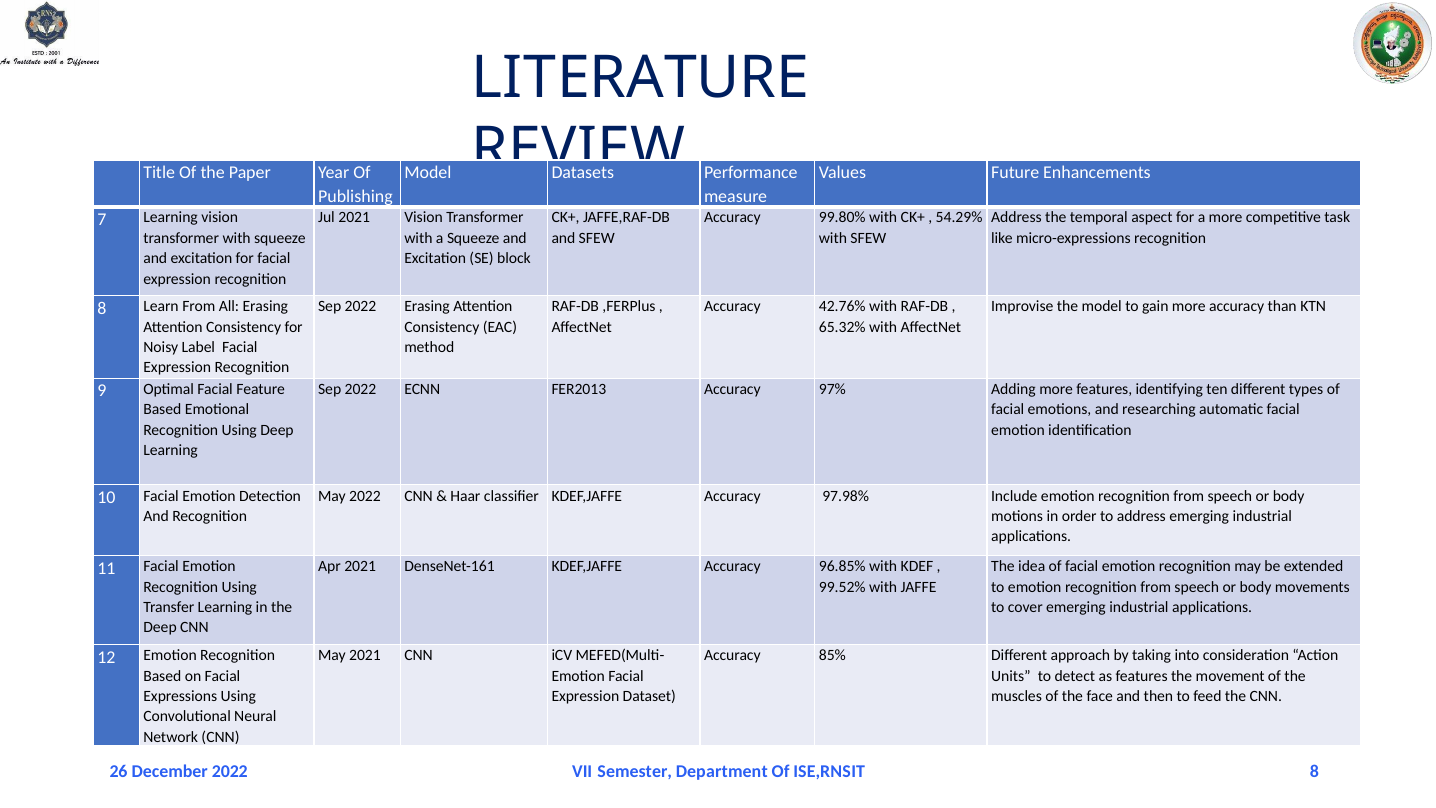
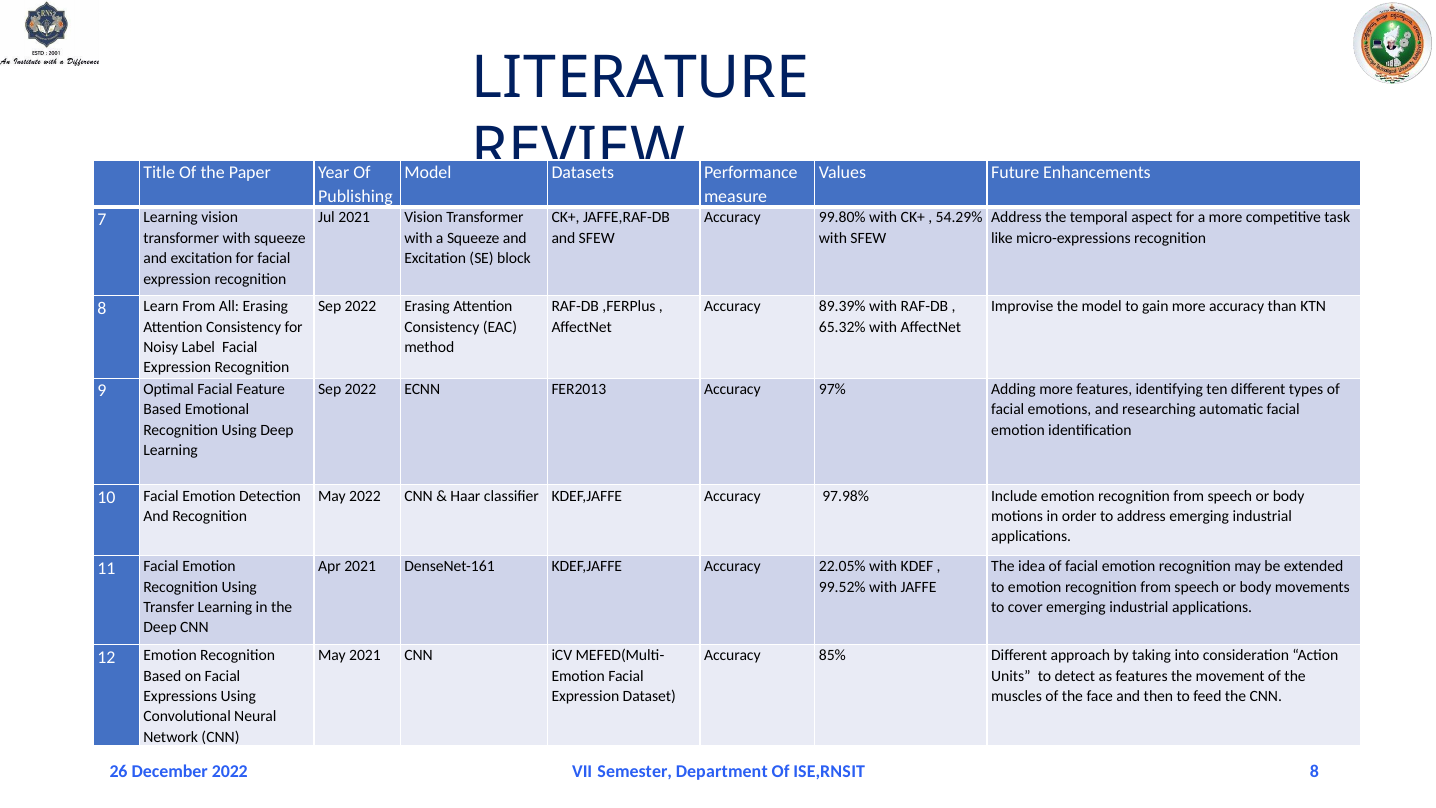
42.76%: 42.76% -> 89.39%
96.85%: 96.85% -> 22.05%
